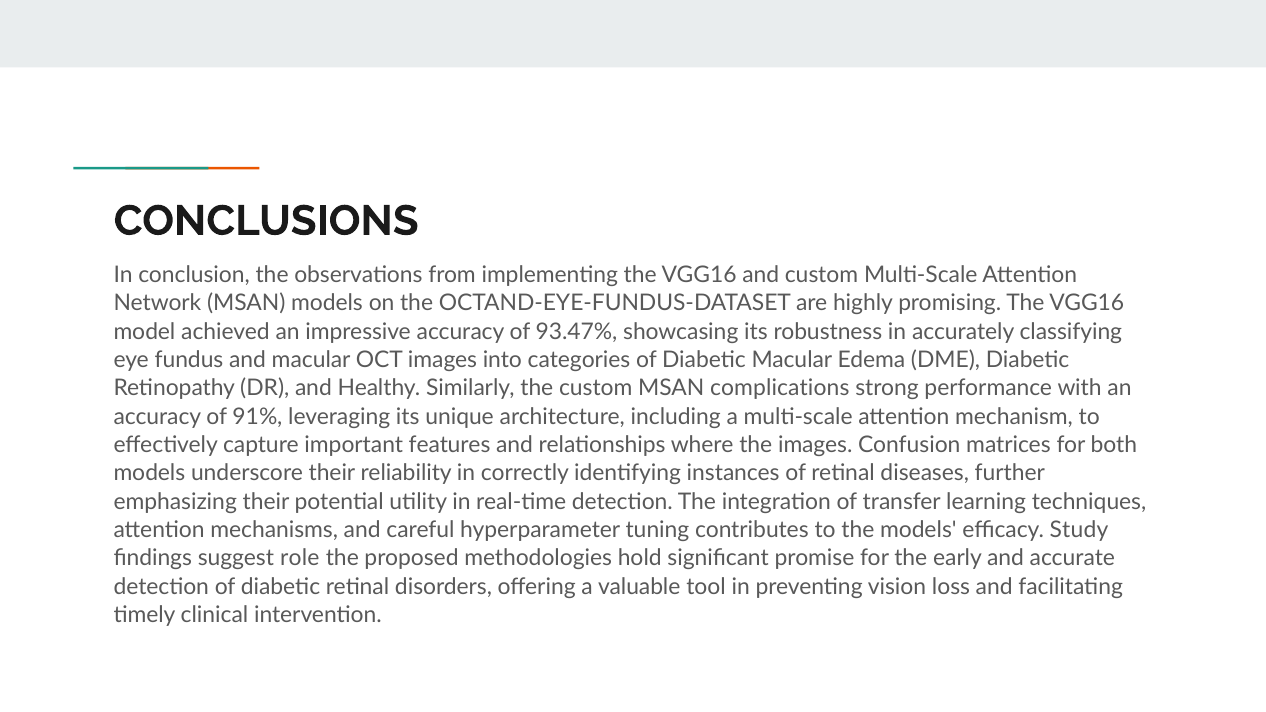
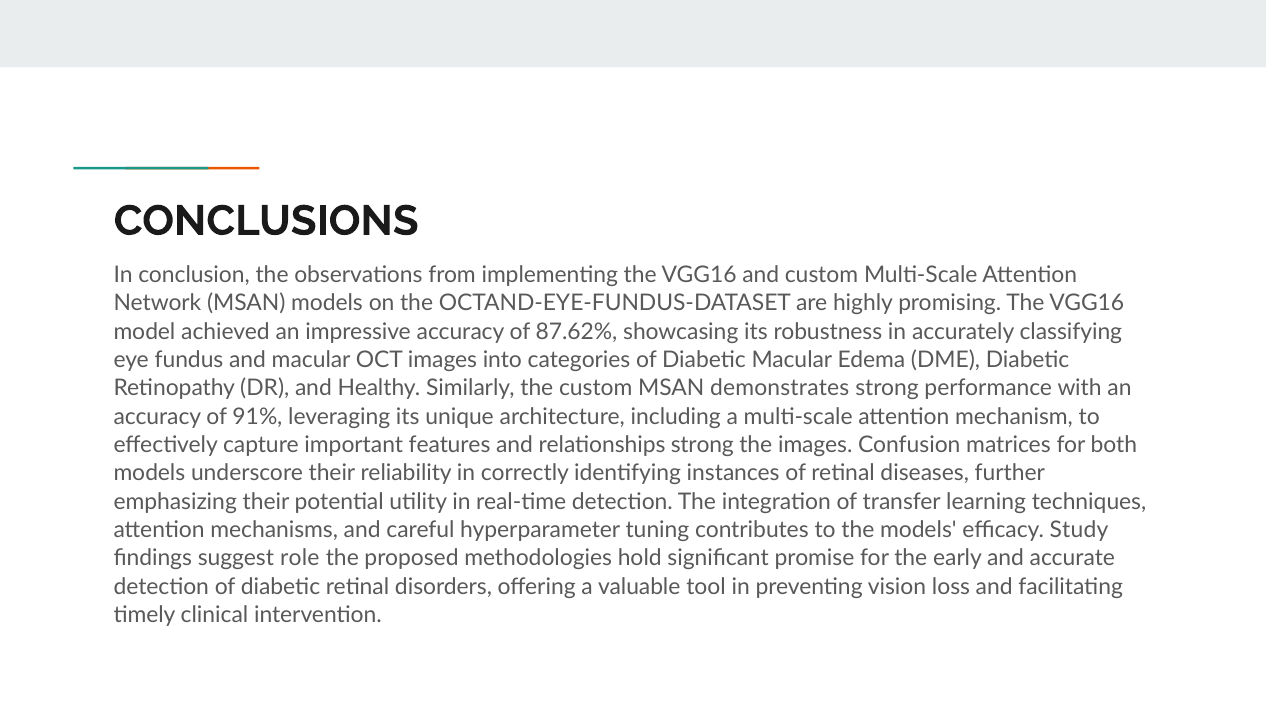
93.47%: 93.47% -> 87.62%
complications: complications -> demonstrates
relationships where: where -> strong
